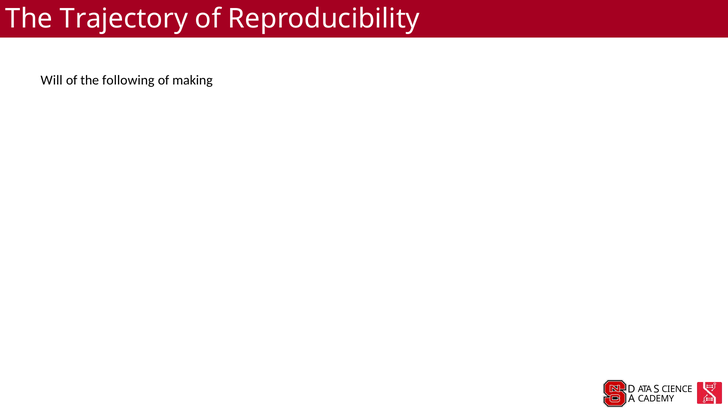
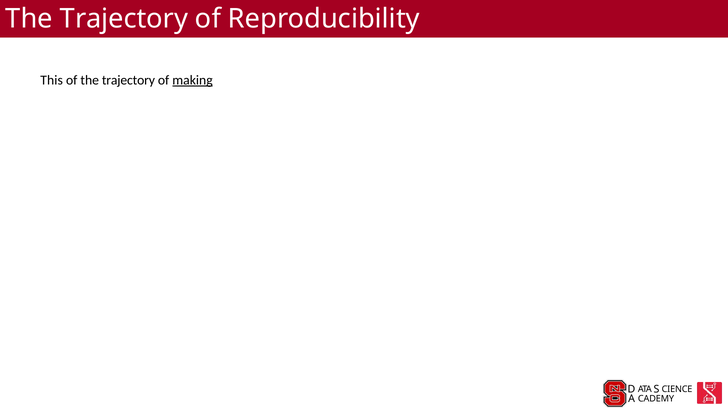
Will: Will -> This
of the following: following -> trajectory
making underline: none -> present
